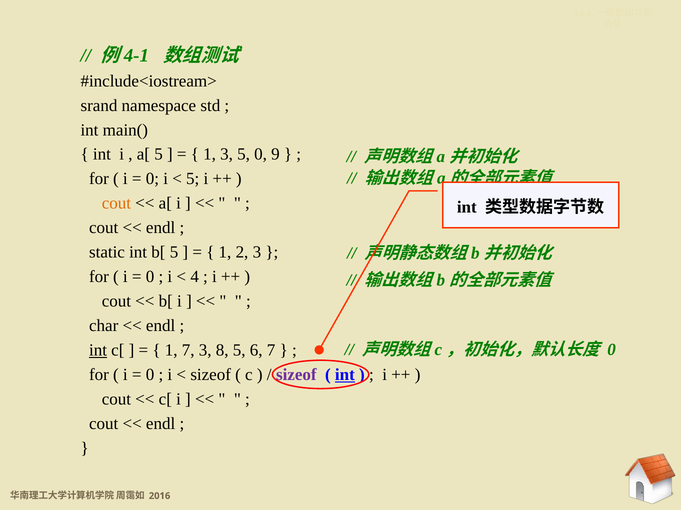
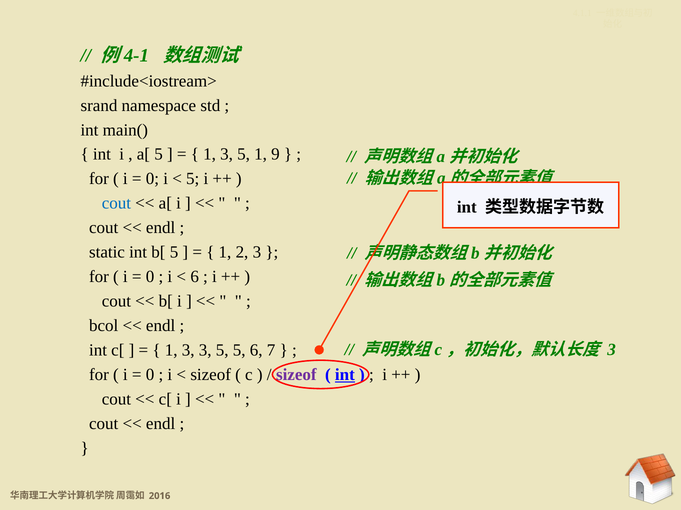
5 0: 0 -> 1
cout at (116, 204) colour: orange -> blue
4 at (195, 277): 4 -> 6
char: char -> bcol
0 at (612, 350): 0 -> 3
int at (98, 351) underline: present -> none
7 at (188, 351): 7 -> 3
8 at (222, 351): 8 -> 5
